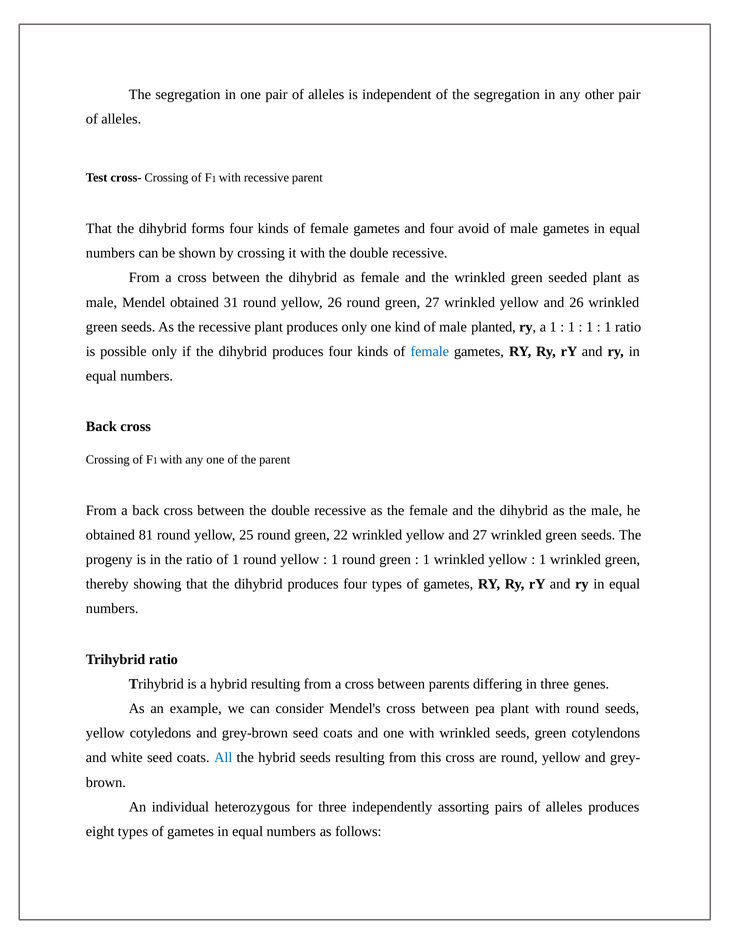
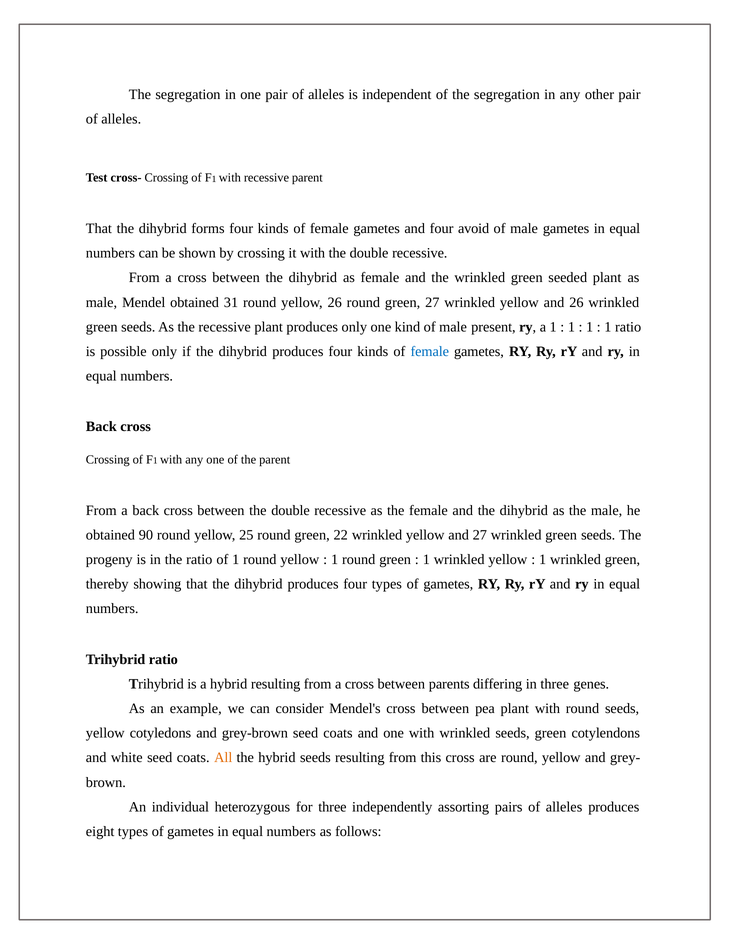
planted: planted -> present
81: 81 -> 90
All colour: blue -> orange
